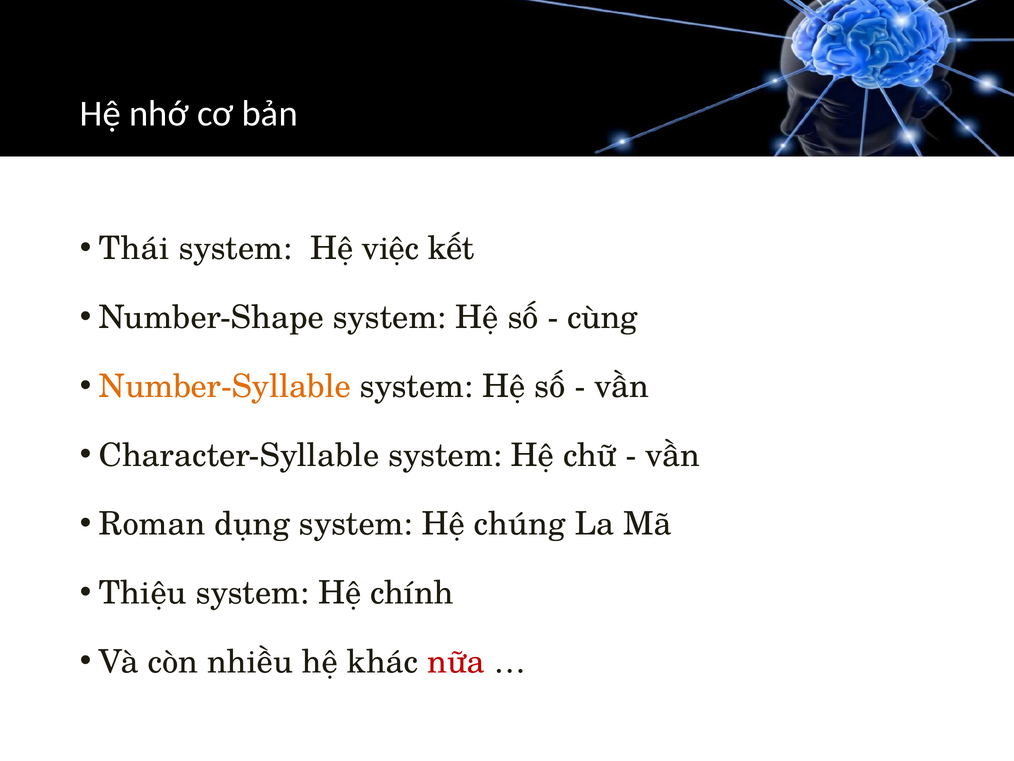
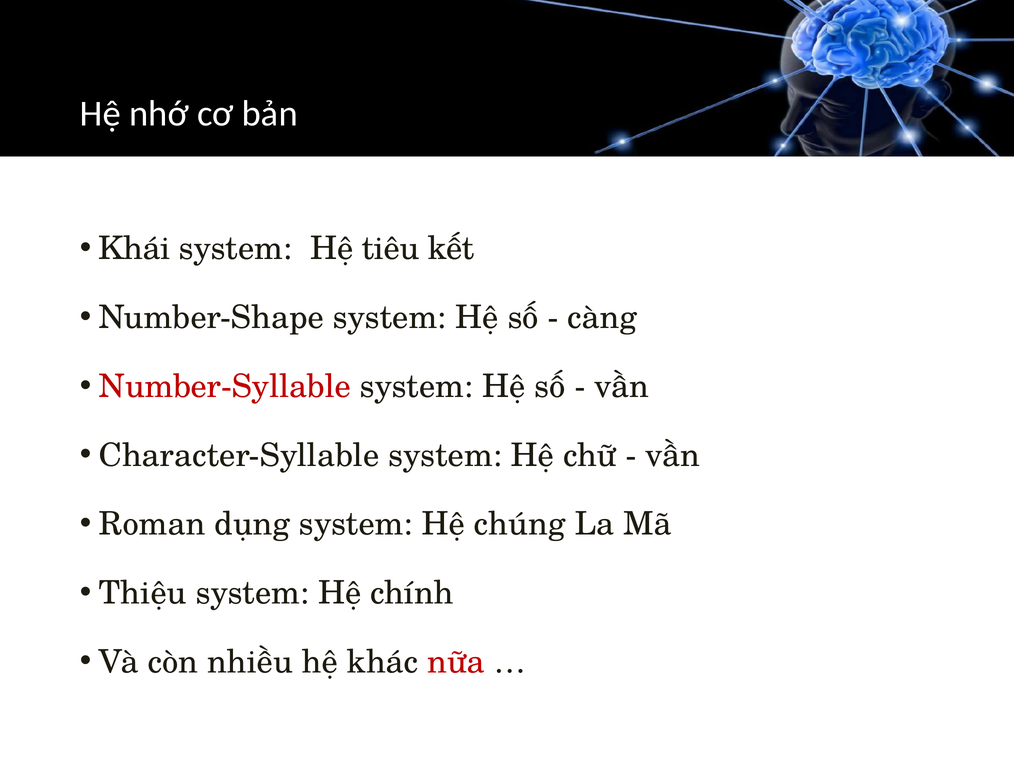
Thái: Thái -> Khái
việc: việc -> tiêu
cùng: cùng -> càng
Number-Syllable colour: orange -> red
